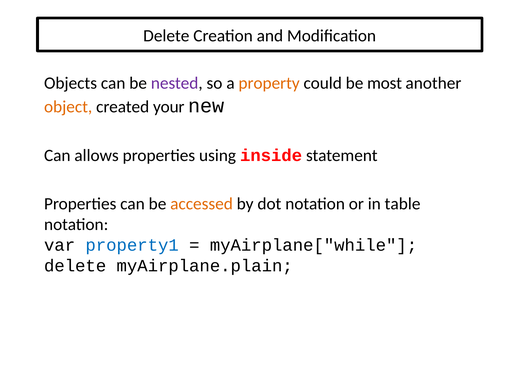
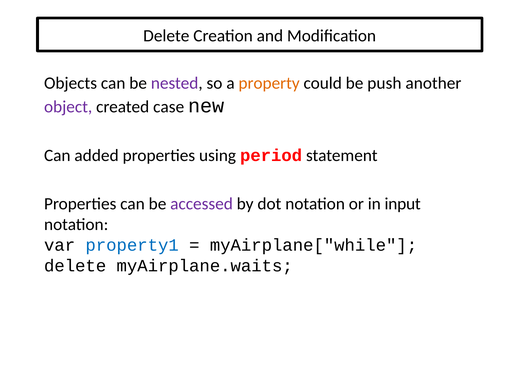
most: most -> push
object colour: orange -> purple
your: your -> case
allows: allows -> added
inside: inside -> period
accessed colour: orange -> purple
table: table -> input
myAirplane.plain: myAirplane.plain -> myAirplane.waits
